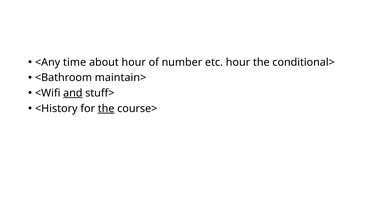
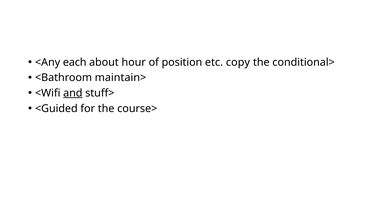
time: time -> each
number: number -> position
etc hour: hour -> copy
<History: <History -> <Guided
the at (106, 109) underline: present -> none
